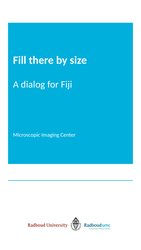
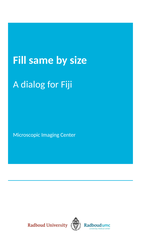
there: there -> same
